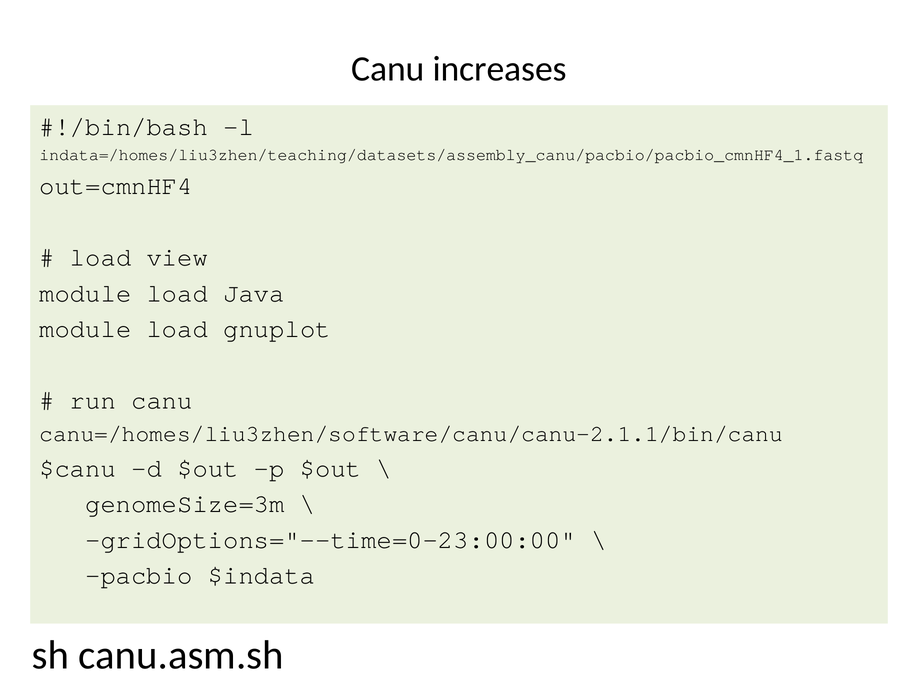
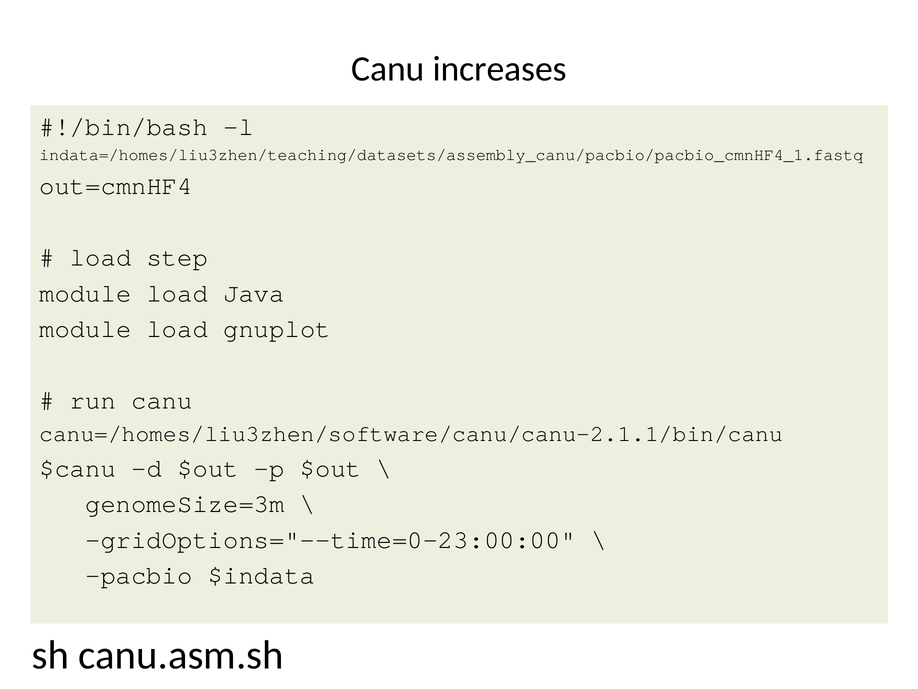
view: view -> step
